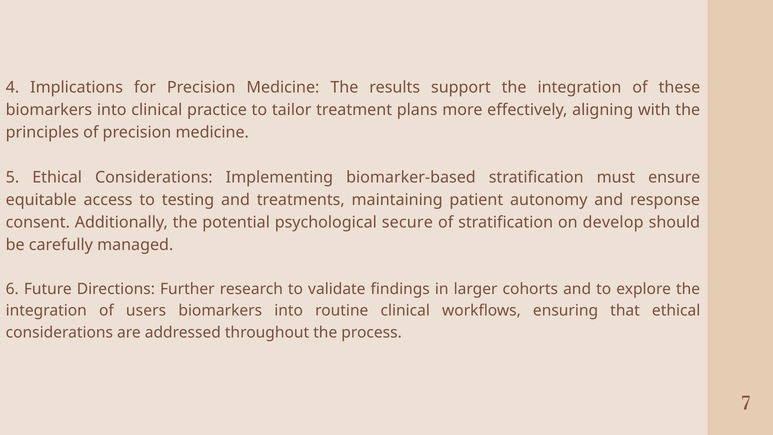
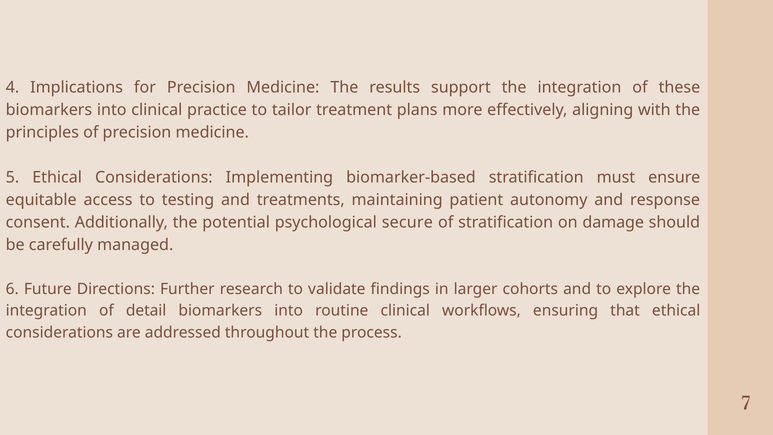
develop: develop -> damage
users: users -> detail
